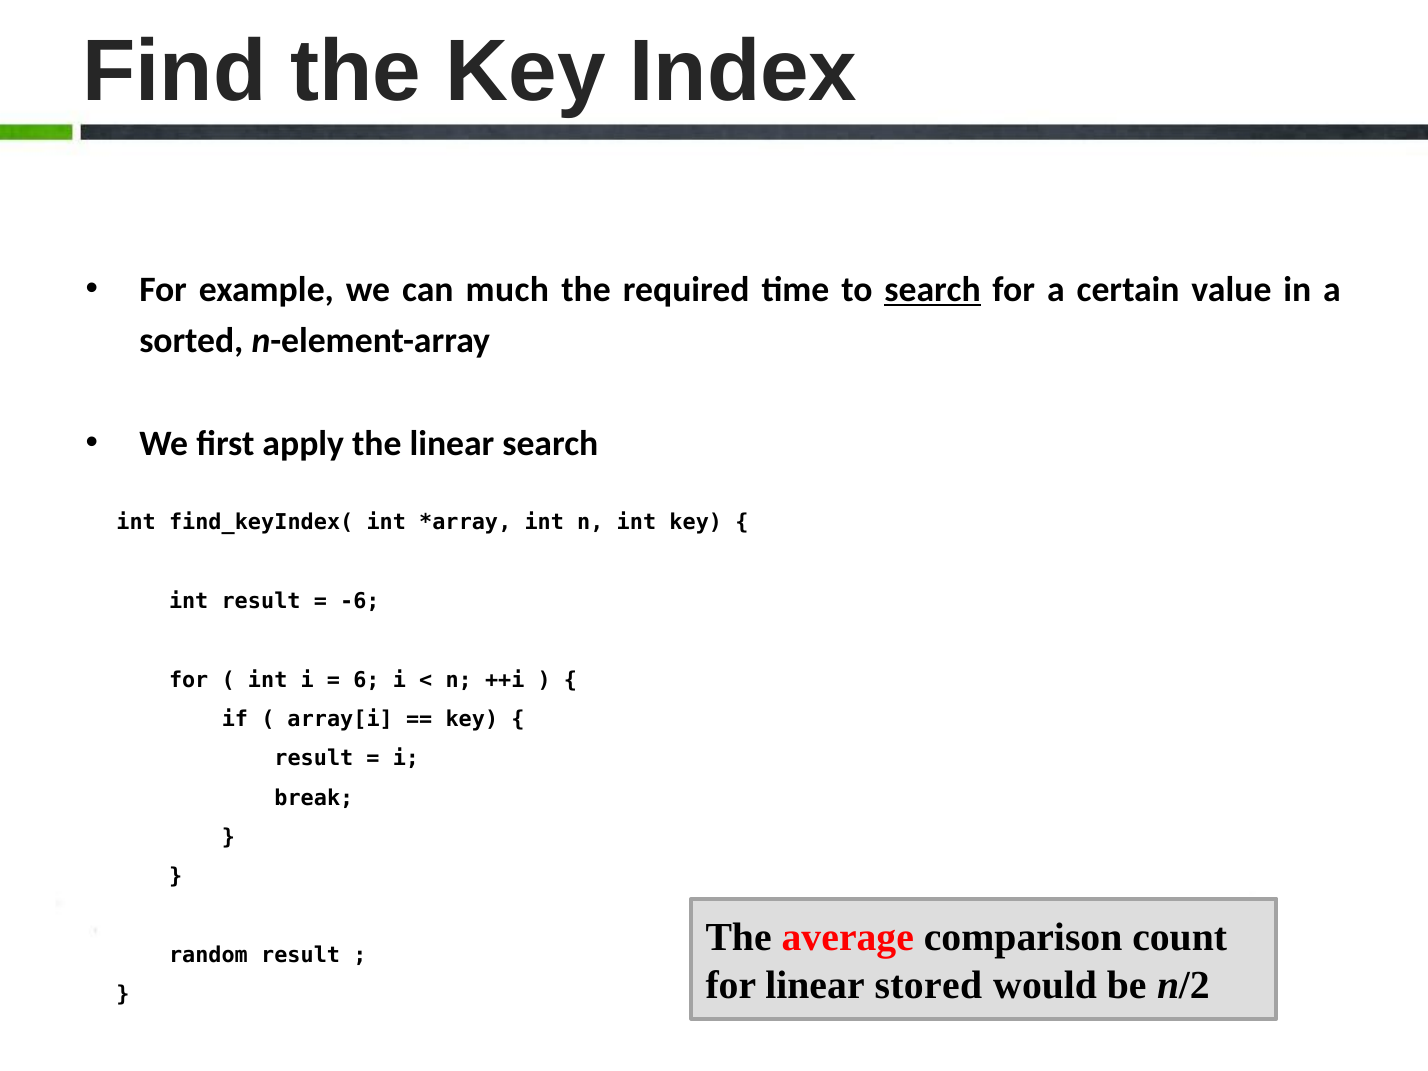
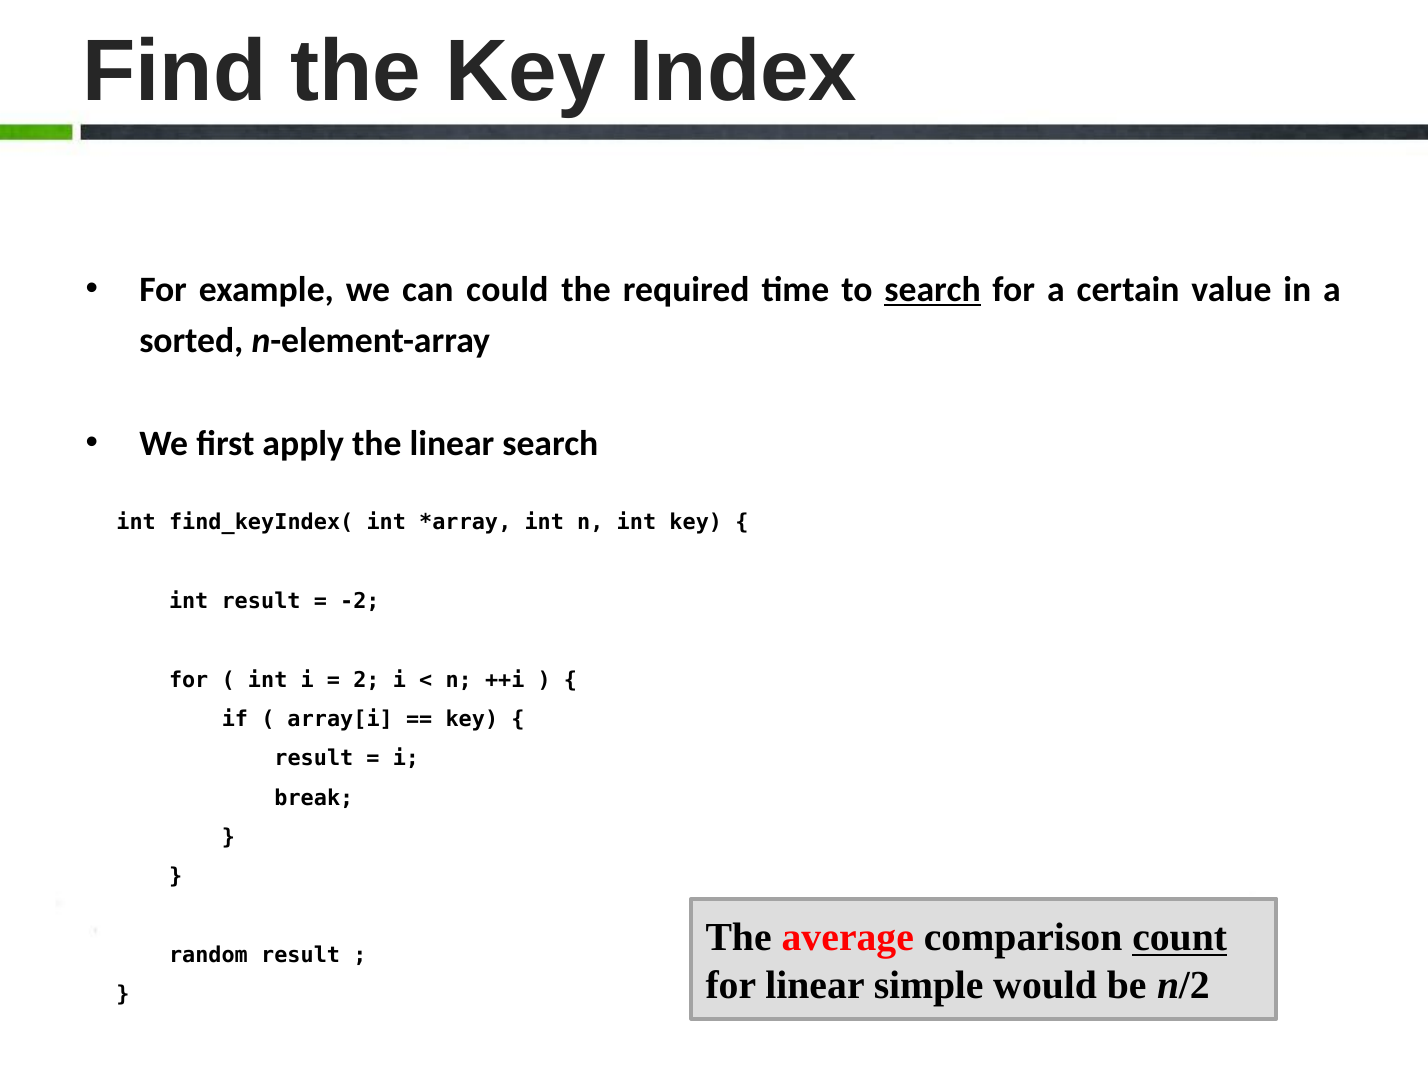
much: much -> could
-6: -6 -> -2
6: 6 -> 2
count underline: none -> present
stored: stored -> simple
